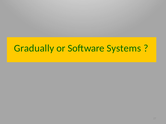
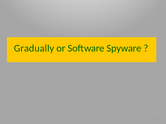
Systems: Systems -> Spyware
